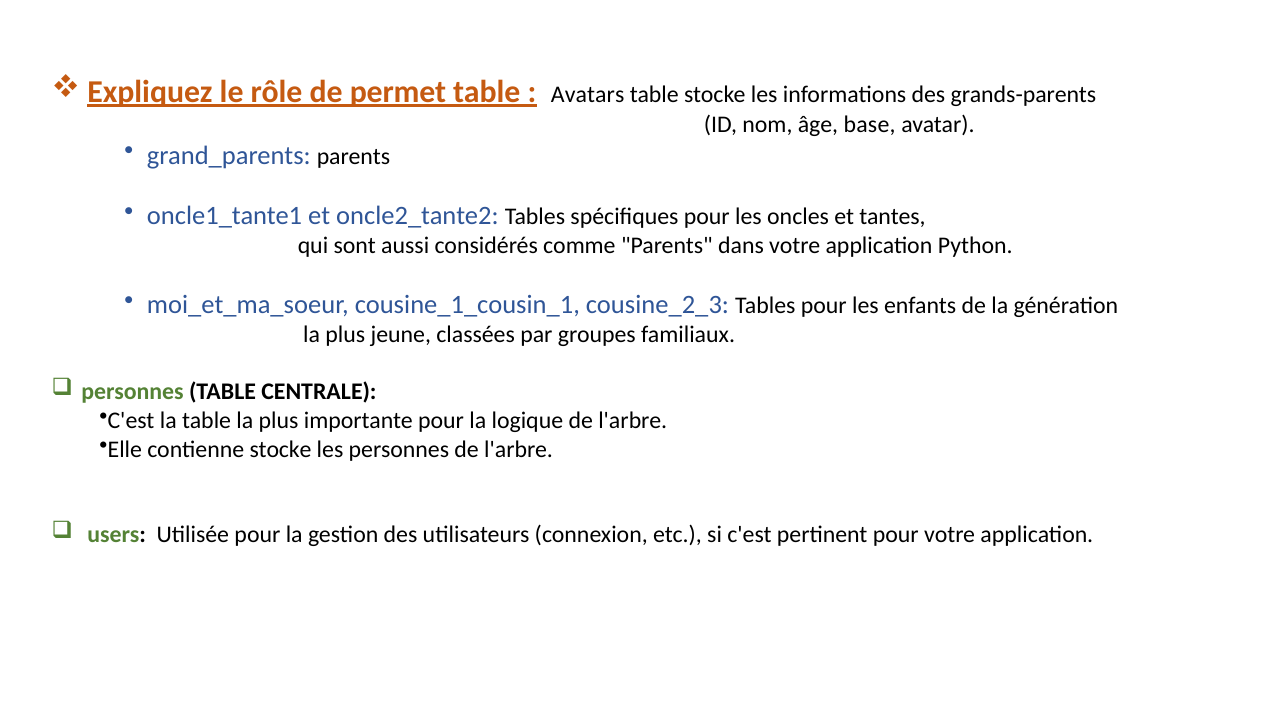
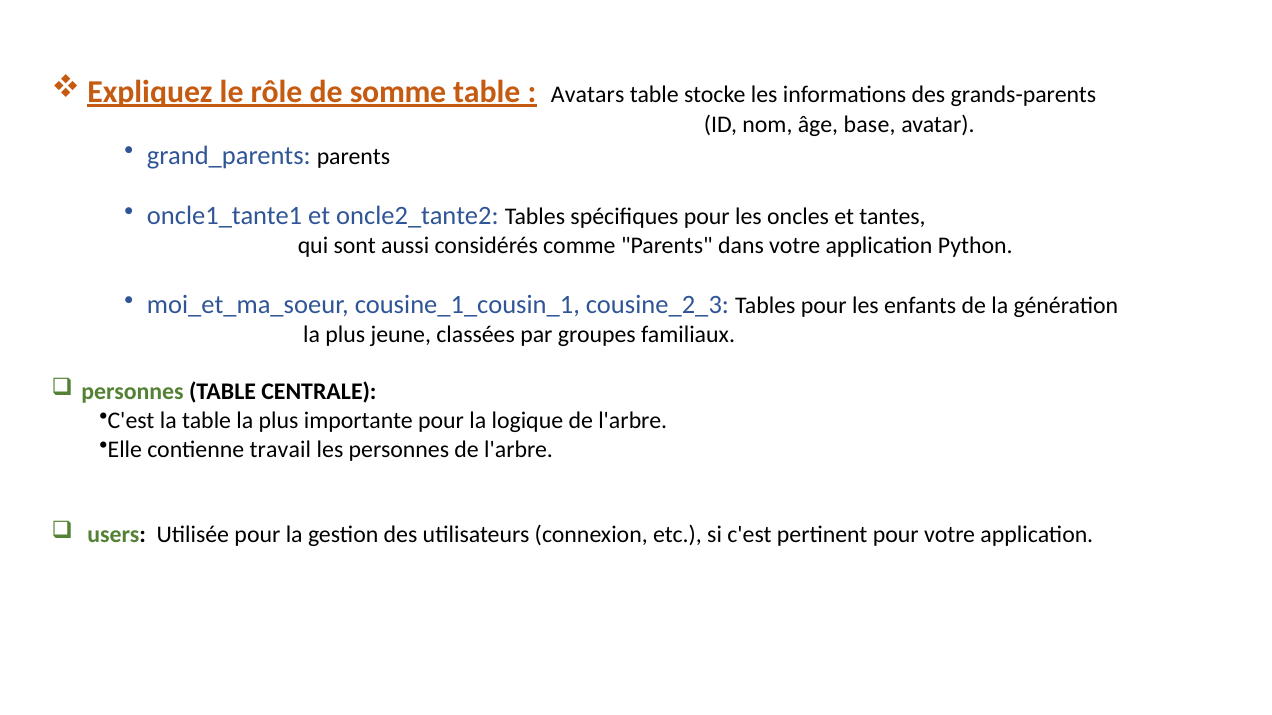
permet: permet -> somme
contienne stocke: stocke -> travail
